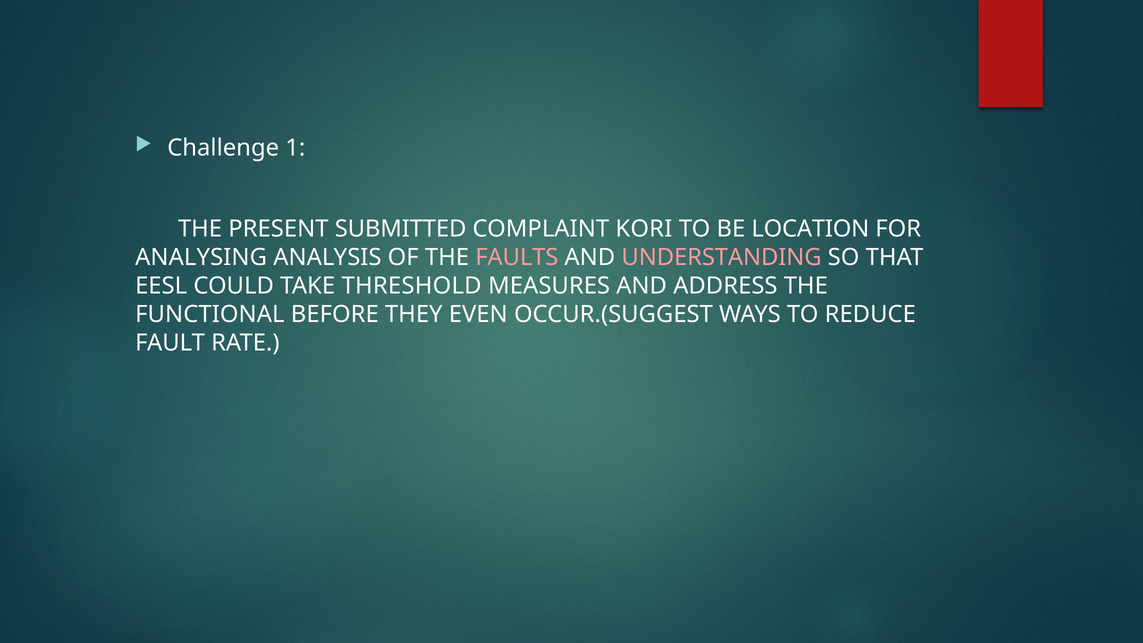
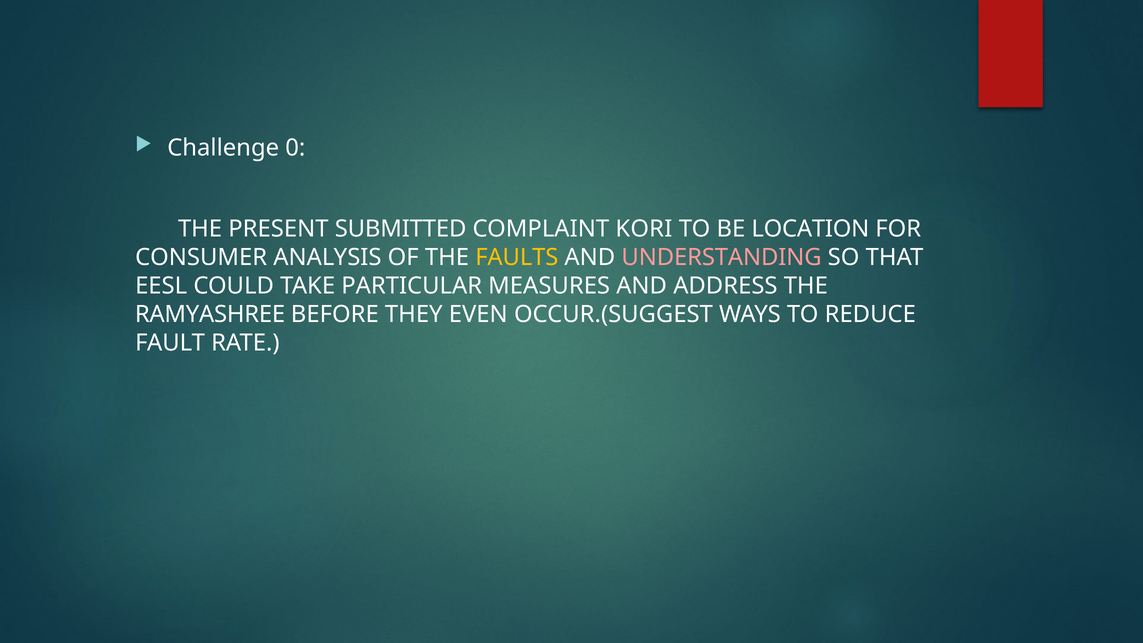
1: 1 -> 0
ANALYSING: ANALYSING -> CONSUMER
FAULTS colour: pink -> yellow
THRESHOLD: THRESHOLD -> PARTICULAR
FUNCTIONAL: FUNCTIONAL -> RAMYASHREE
